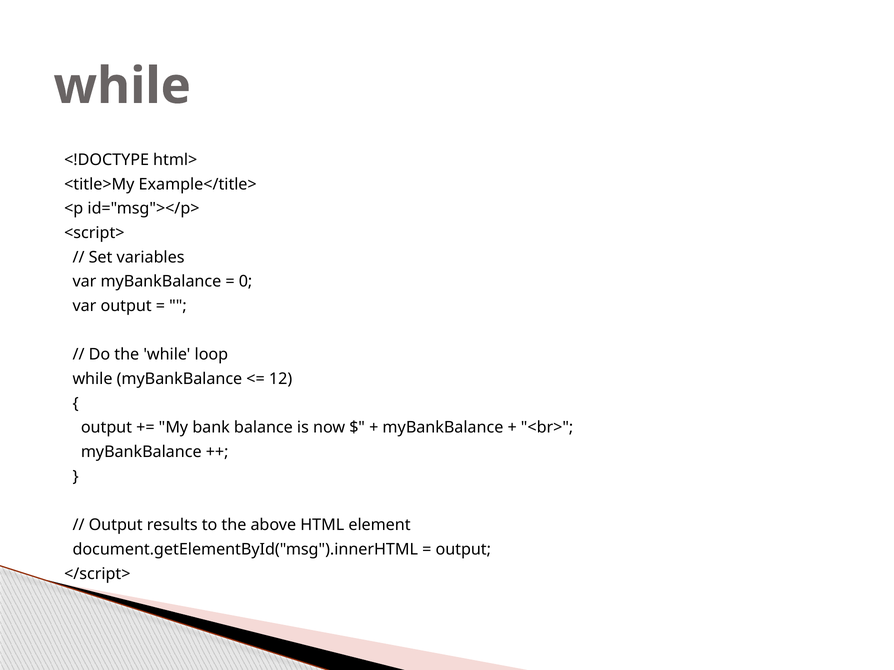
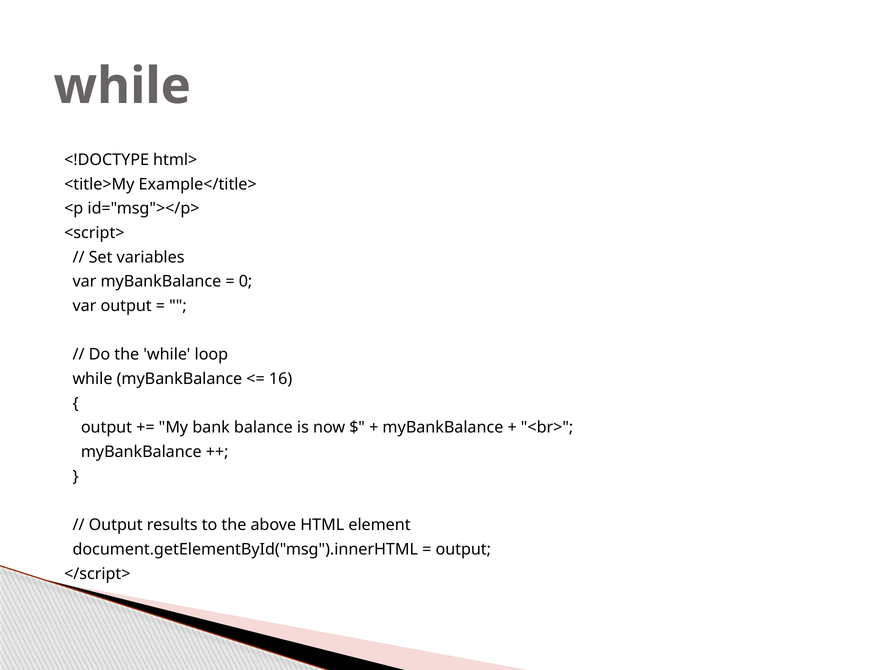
12: 12 -> 16
